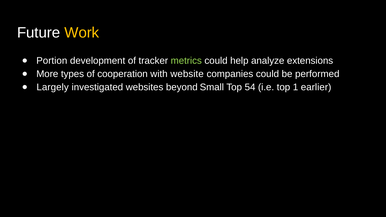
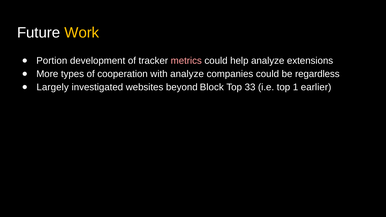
metrics colour: light green -> pink
with website: website -> analyze
performed: performed -> regardless
Small: Small -> Block
54: 54 -> 33
